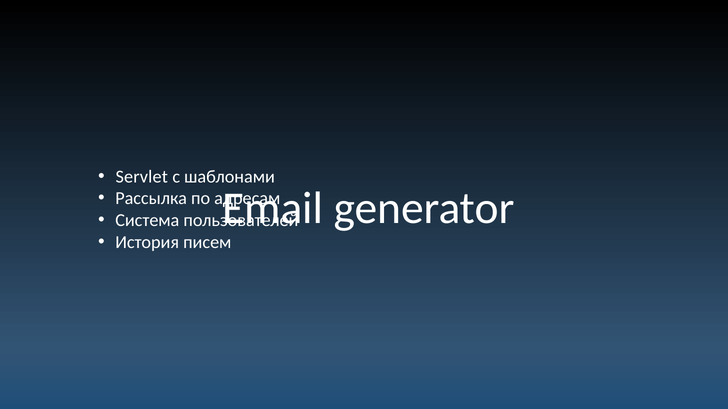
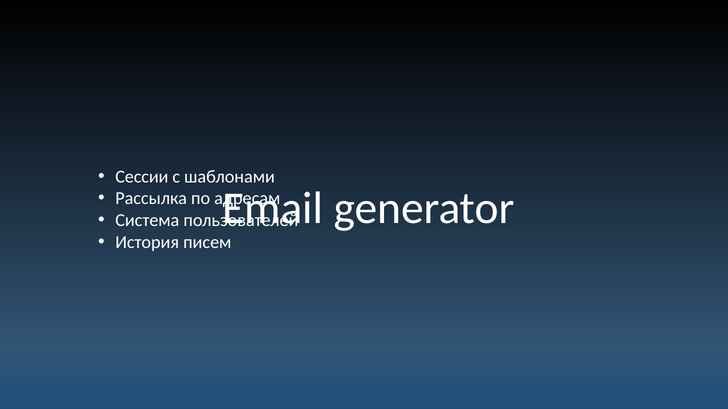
Servlet: Servlet -> Сессии
